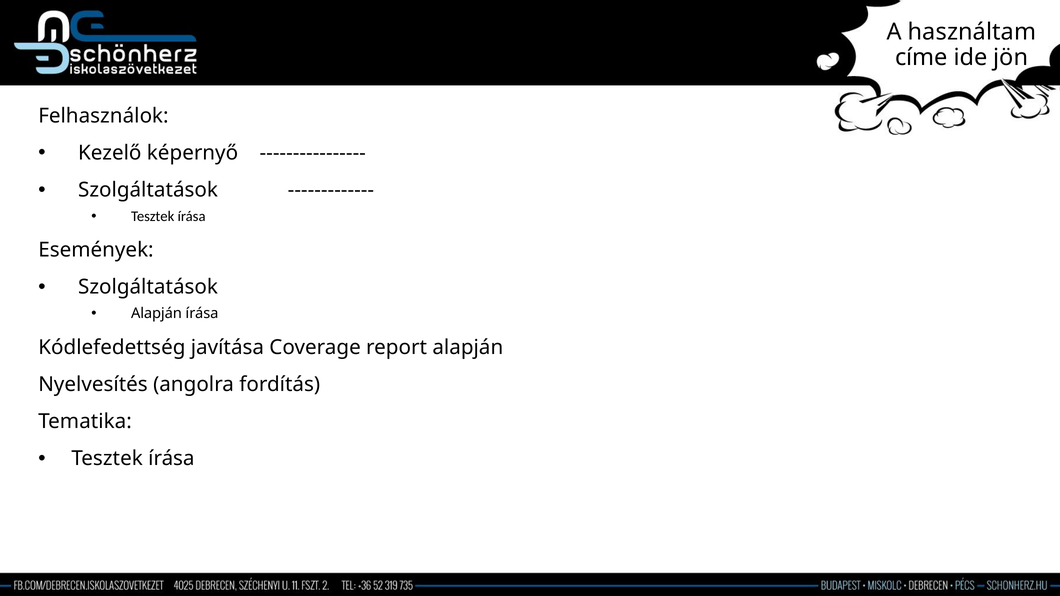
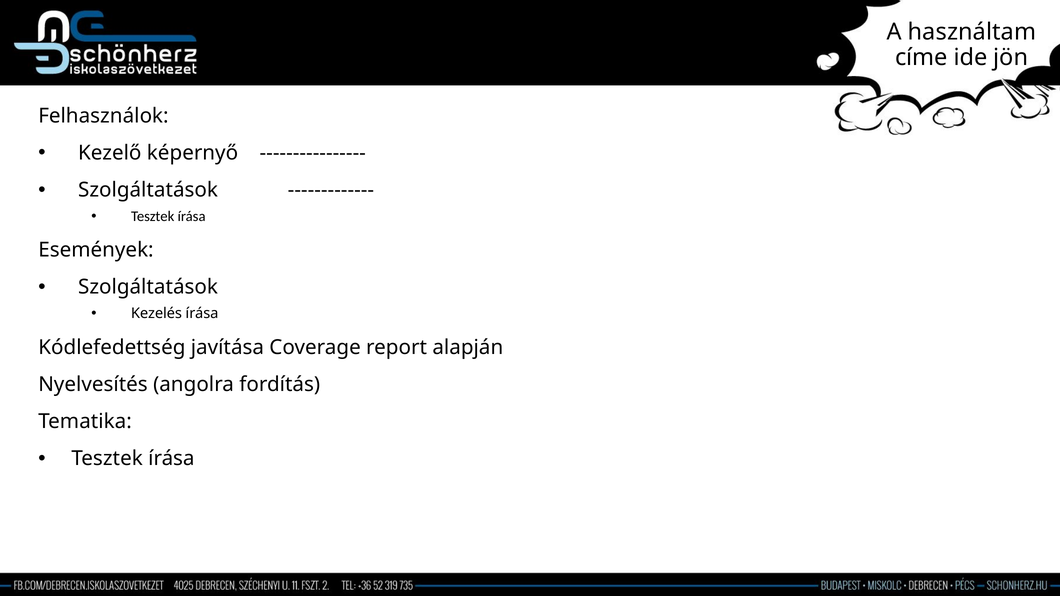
Alapján at (156, 314): Alapján -> Kezelés
